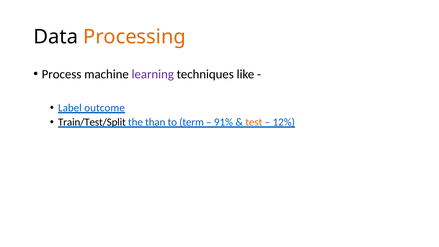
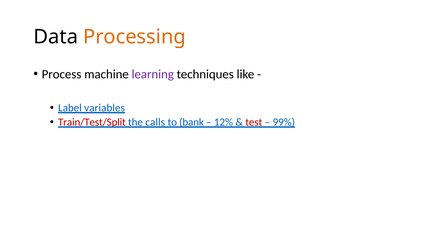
outcome: outcome -> variables
Train/Test/Split colour: black -> red
than: than -> calls
term: term -> bank
91%: 91% -> 12%
test colour: orange -> red
12%: 12% -> 99%
